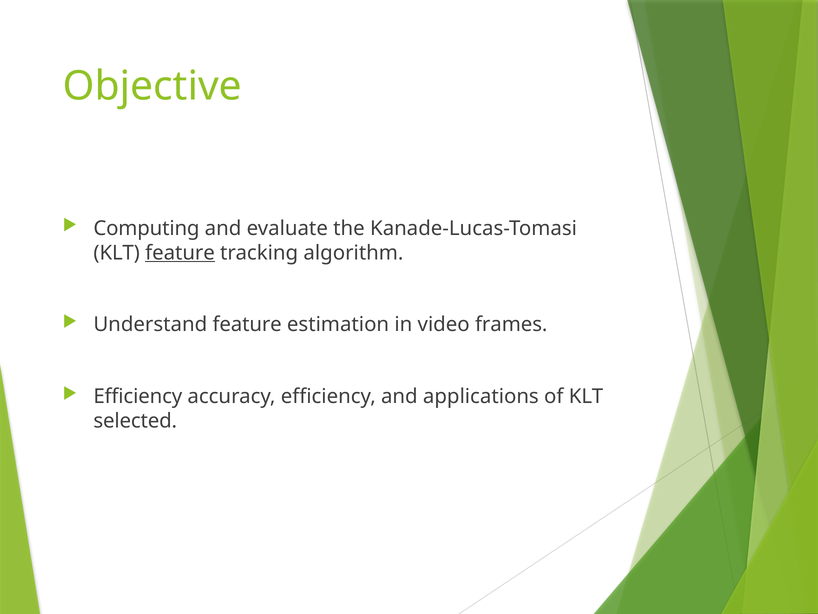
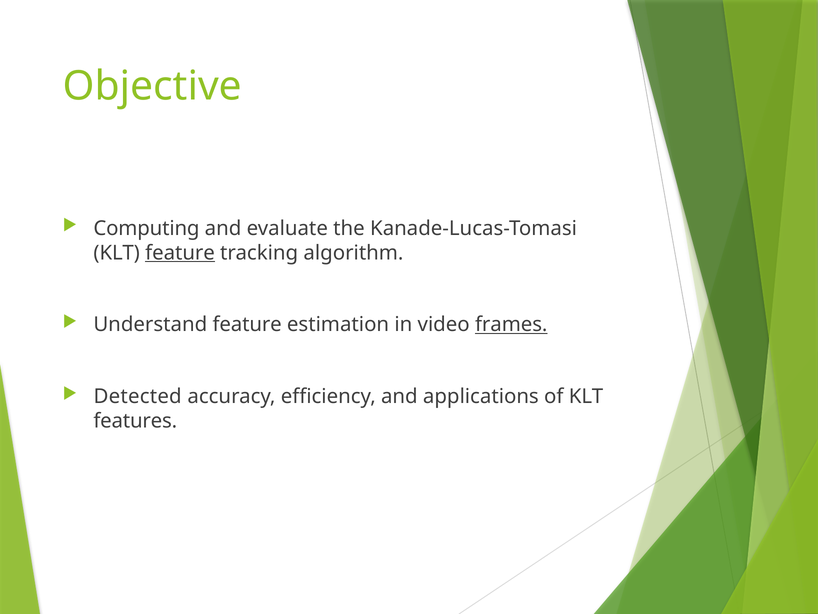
frames underline: none -> present
Efficiency at (138, 396): Efficiency -> Detected
selected: selected -> features
